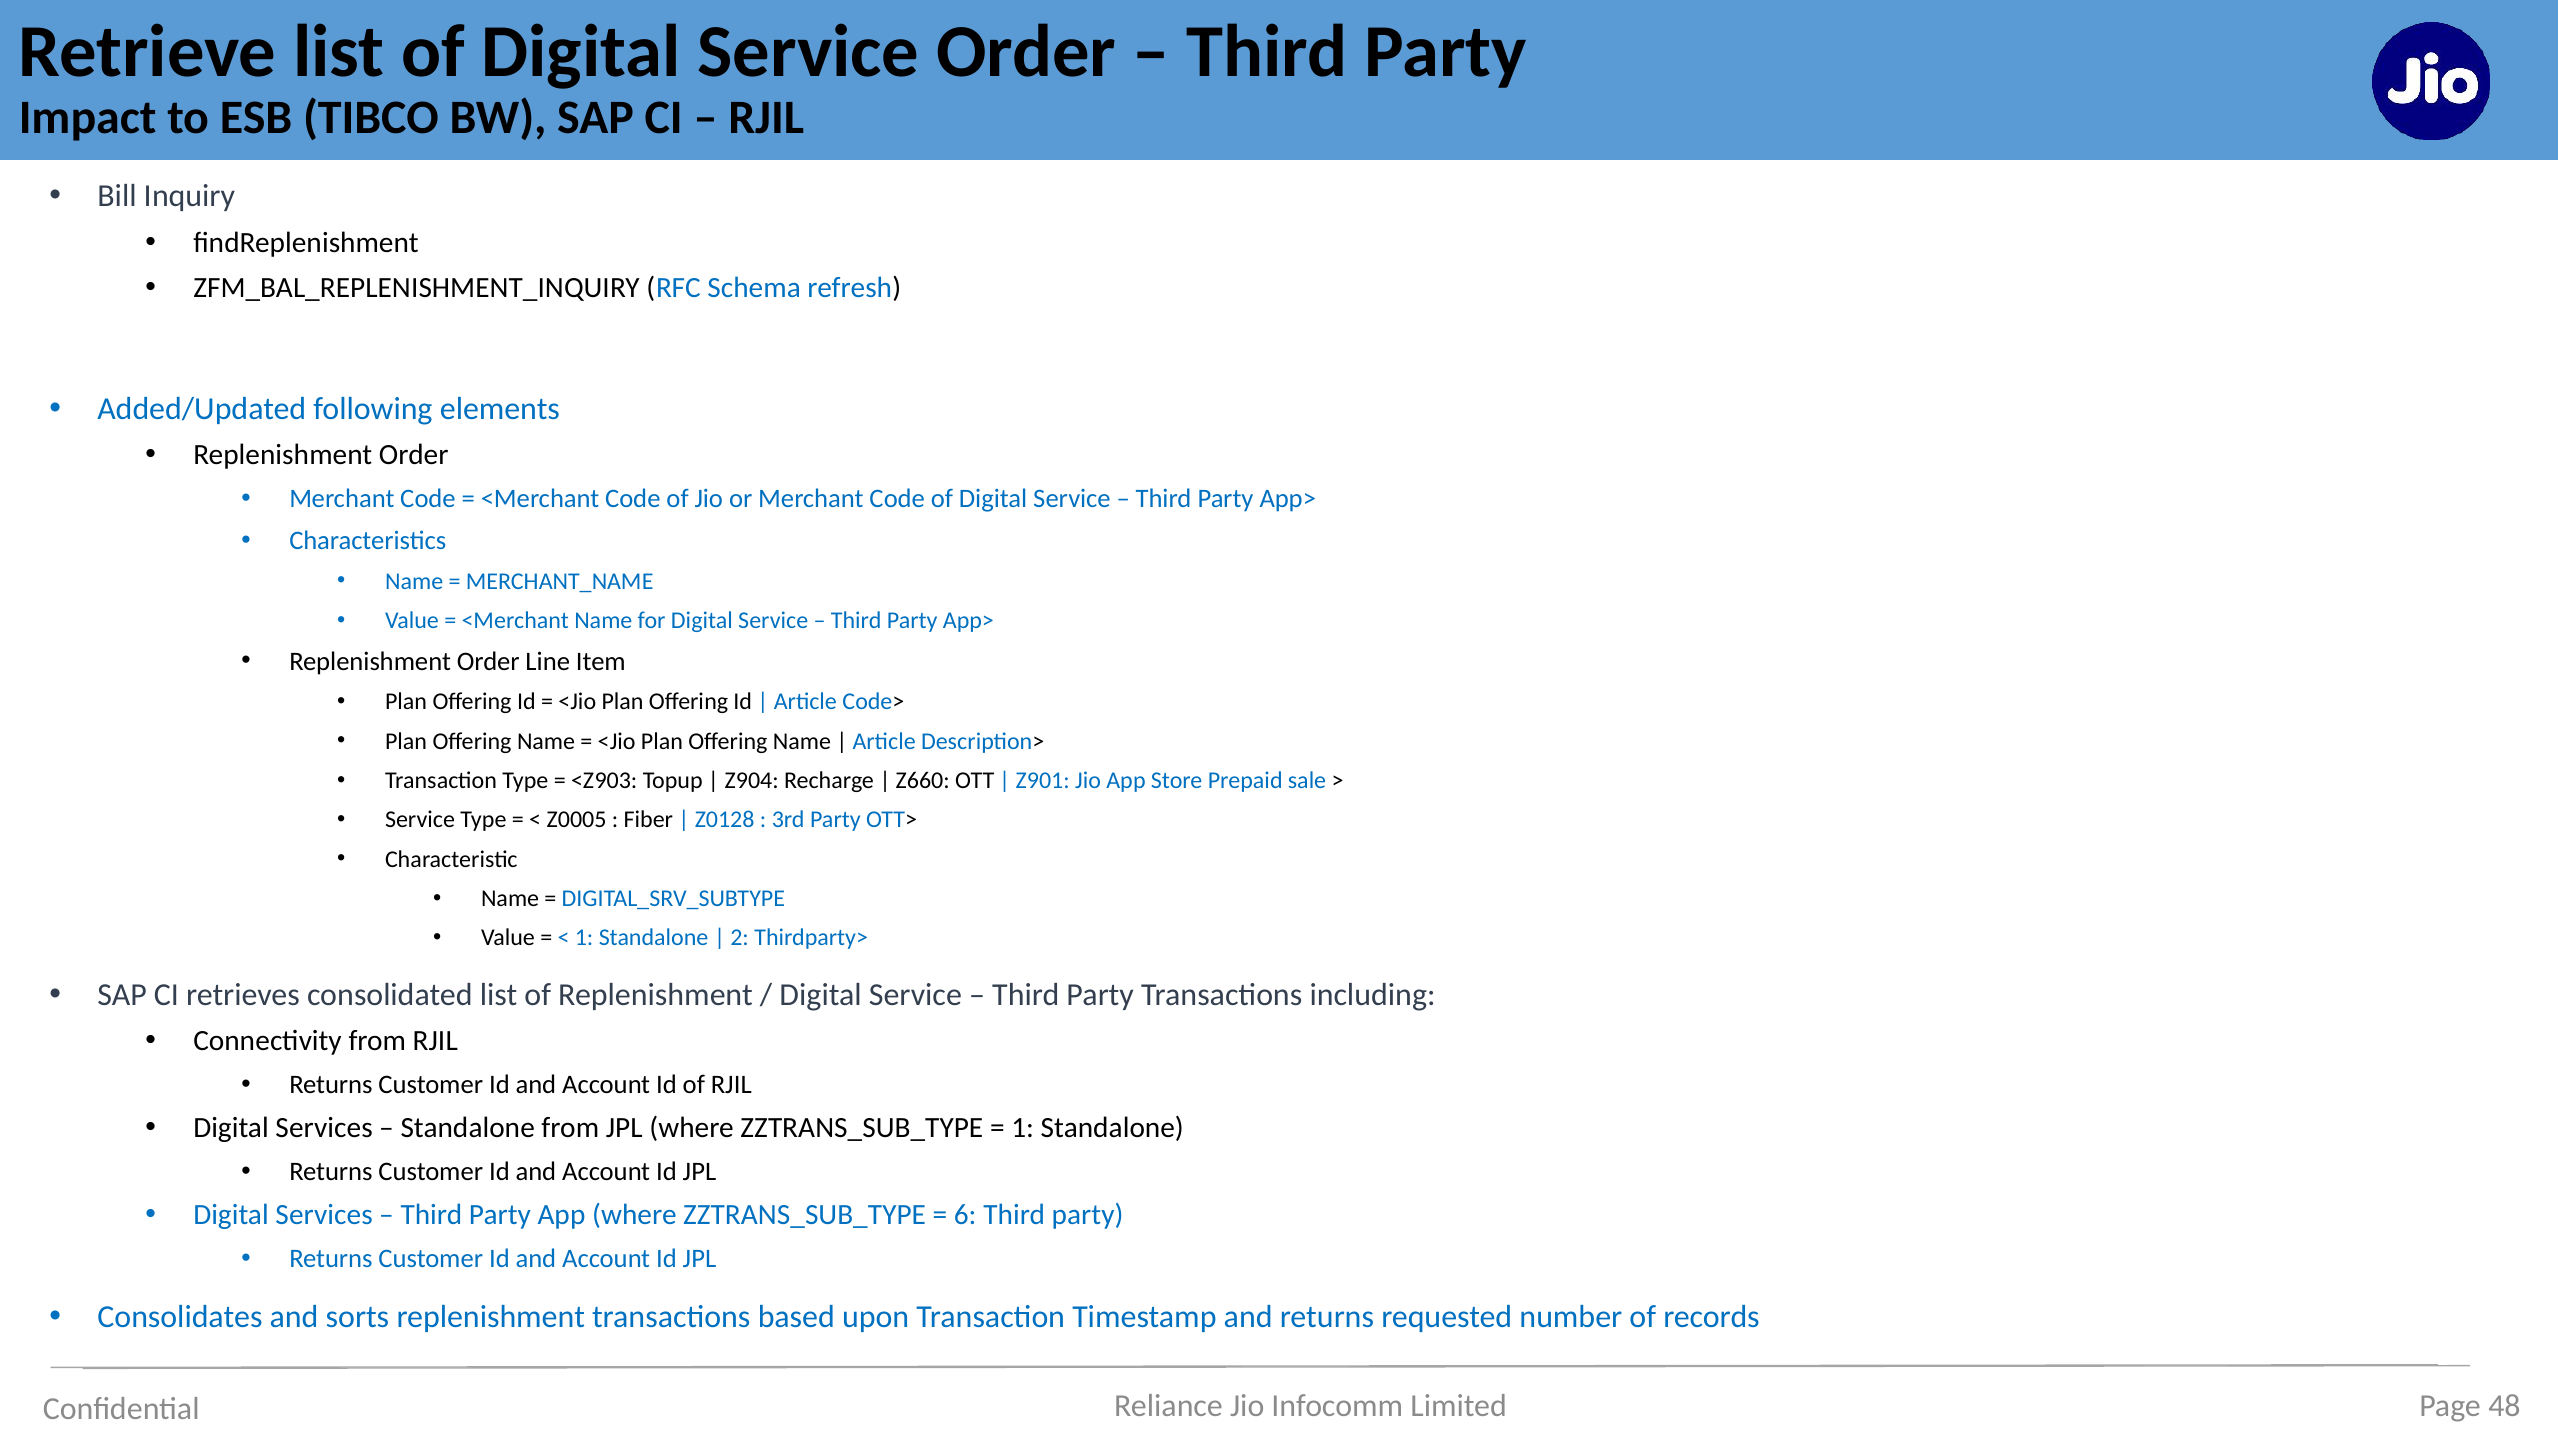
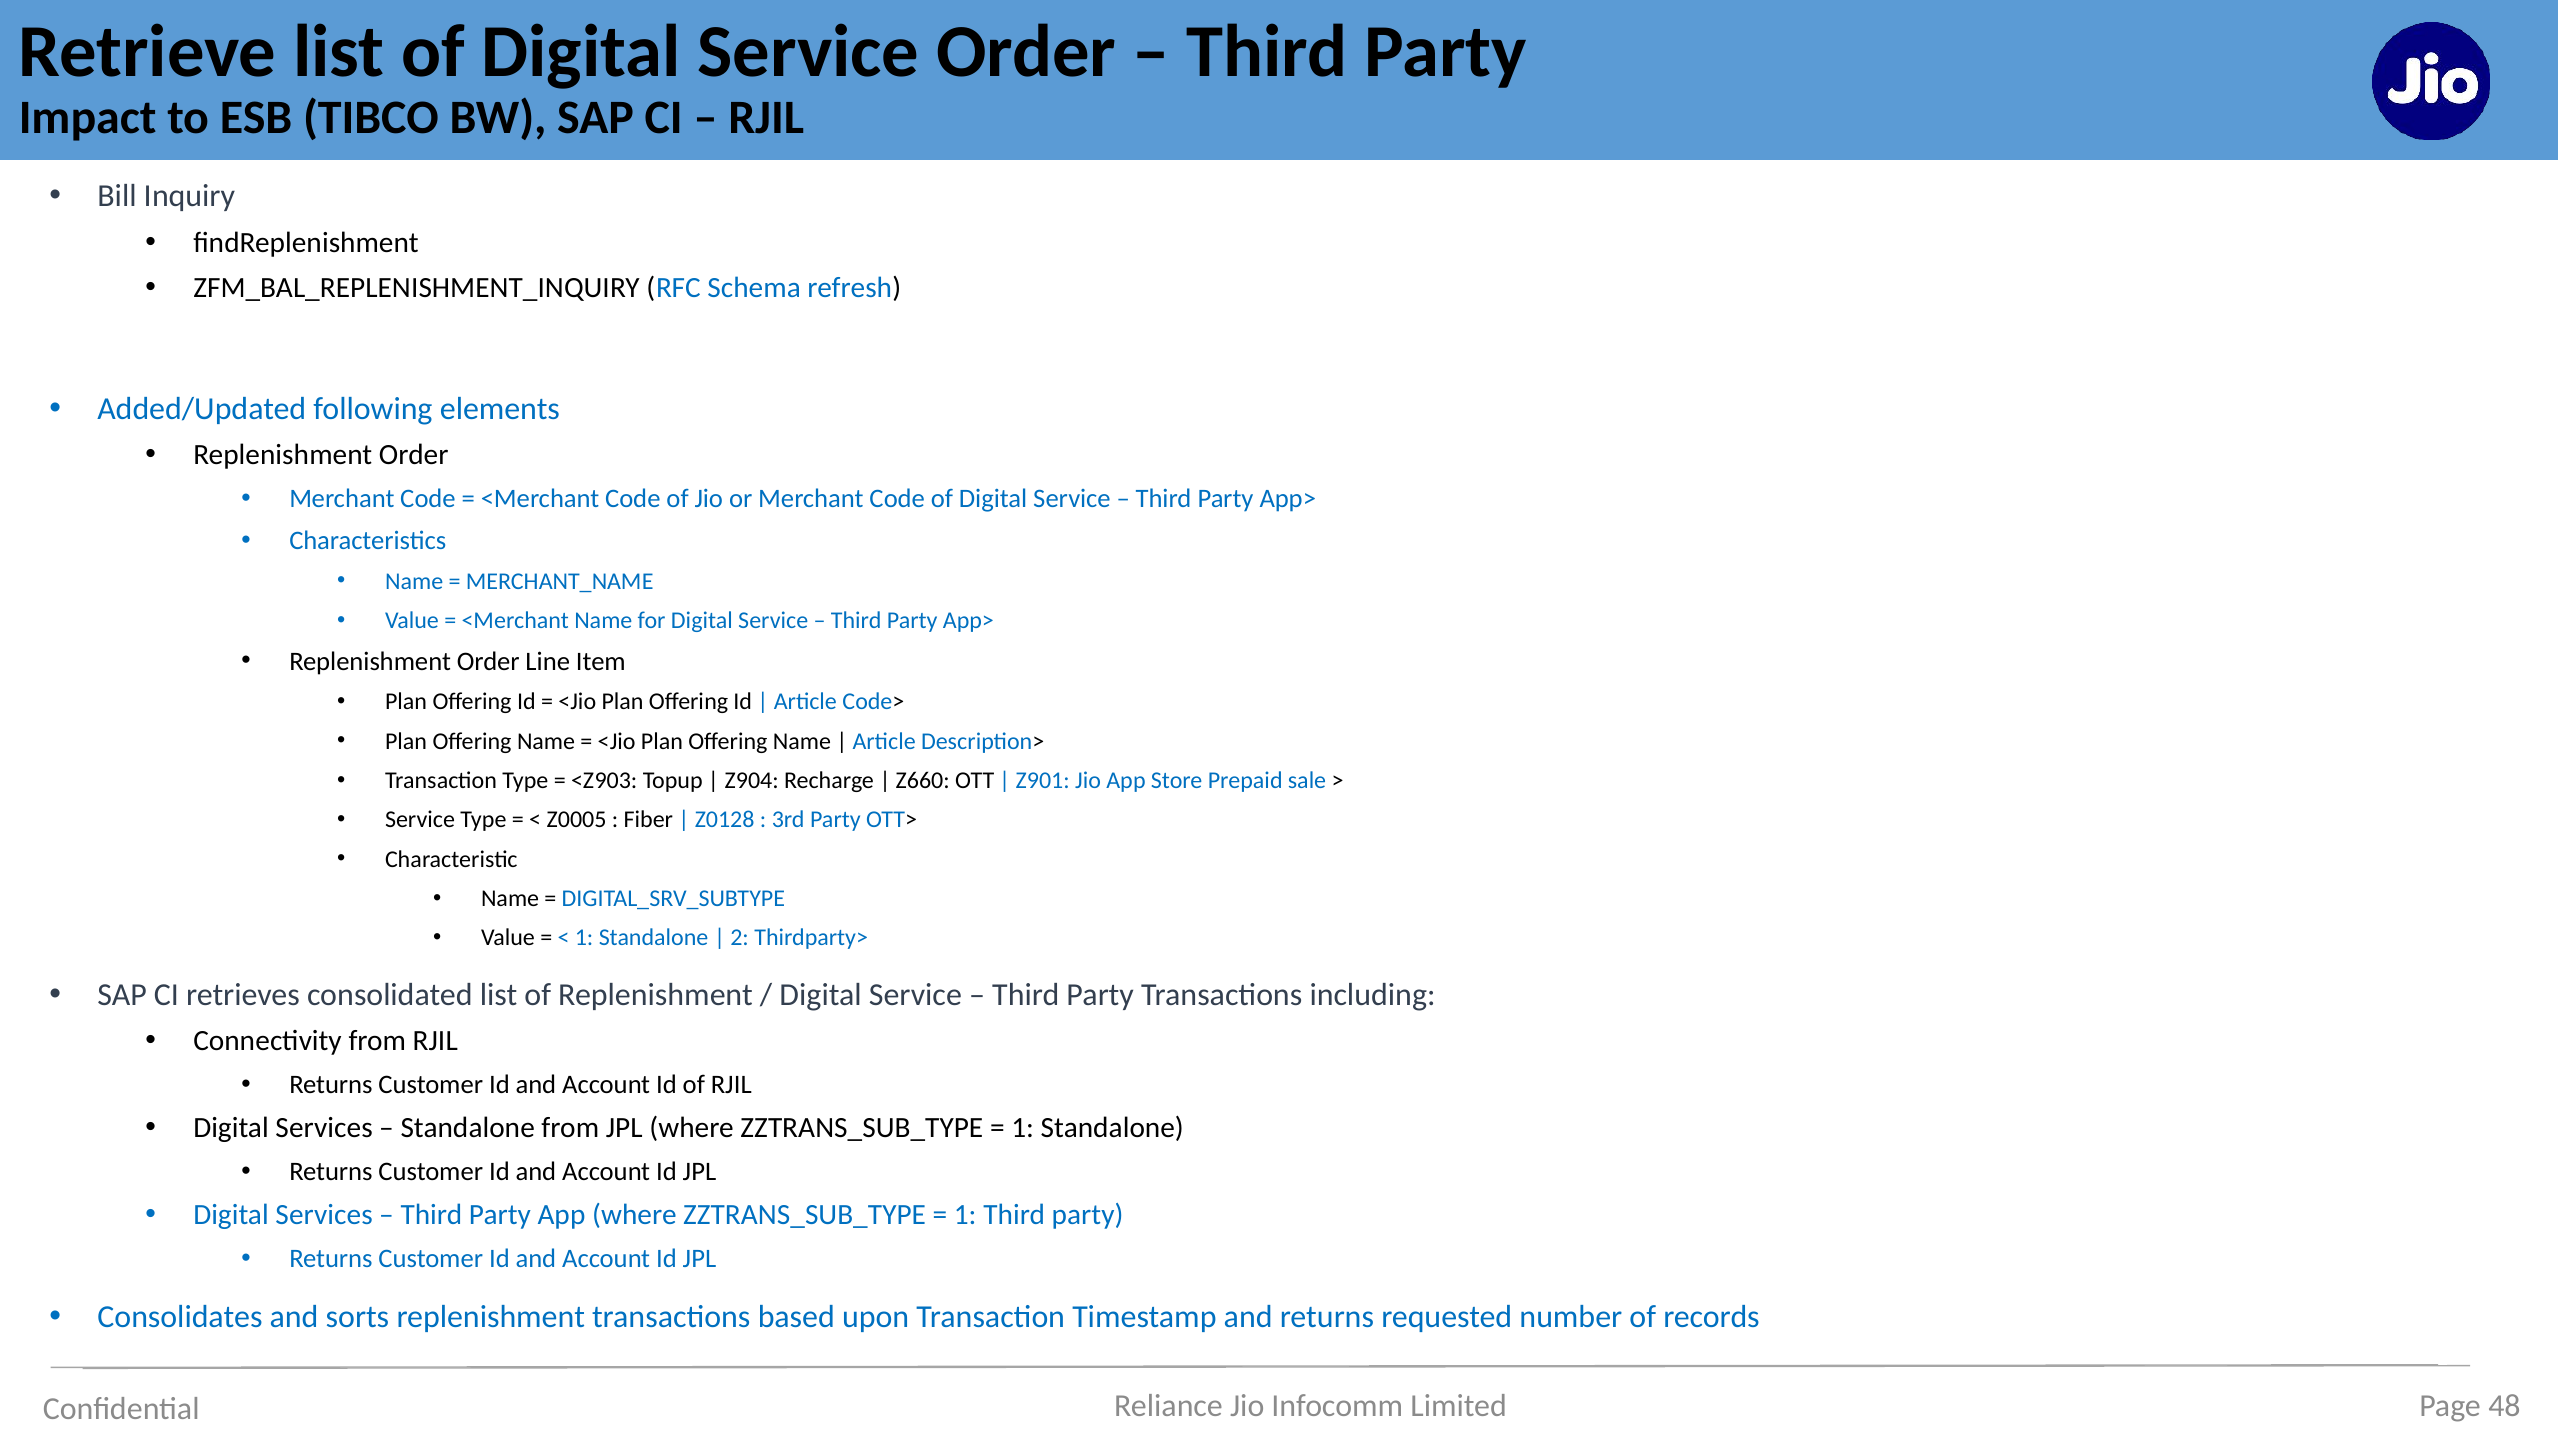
6 at (965, 1215): 6 -> 1
